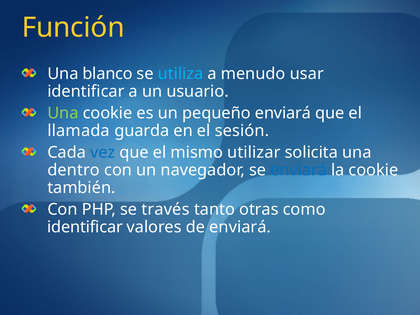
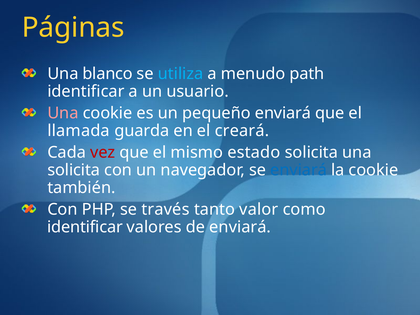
Función: Función -> Páginas
usar: usar -> path
Una at (63, 113) colour: light green -> pink
sesión: sesión -> creará
vez colour: blue -> red
utilizar: utilizar -> estado
dentro at (74, 170): dentro -> solicita
otras: otras -> valor
